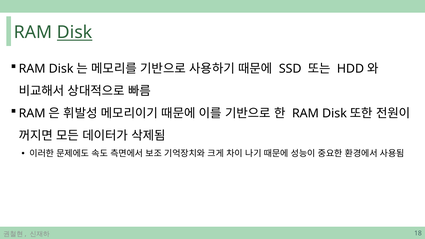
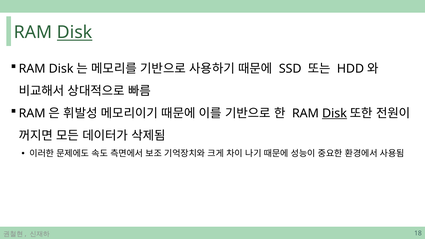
Disk at (334, 113) underline: none -> present
